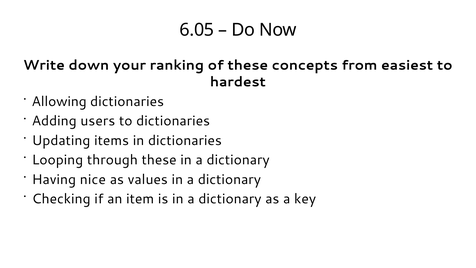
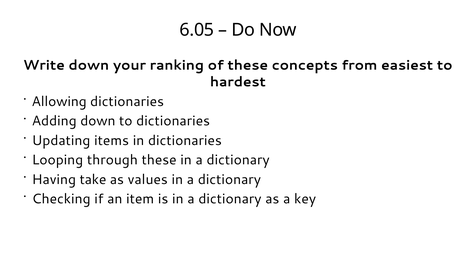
Adding users: users -> down
nice: nice -> take
